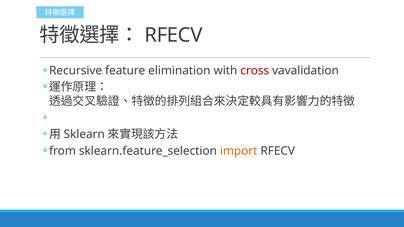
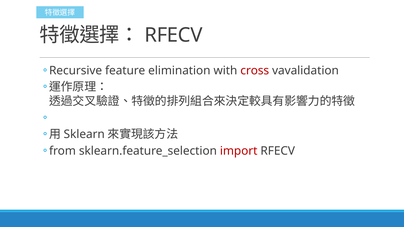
import colour: orange -> red
